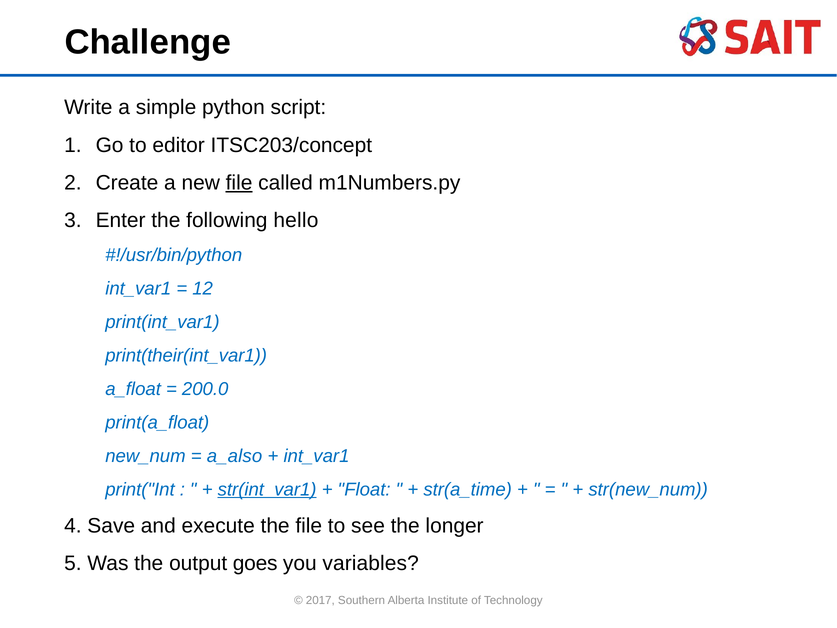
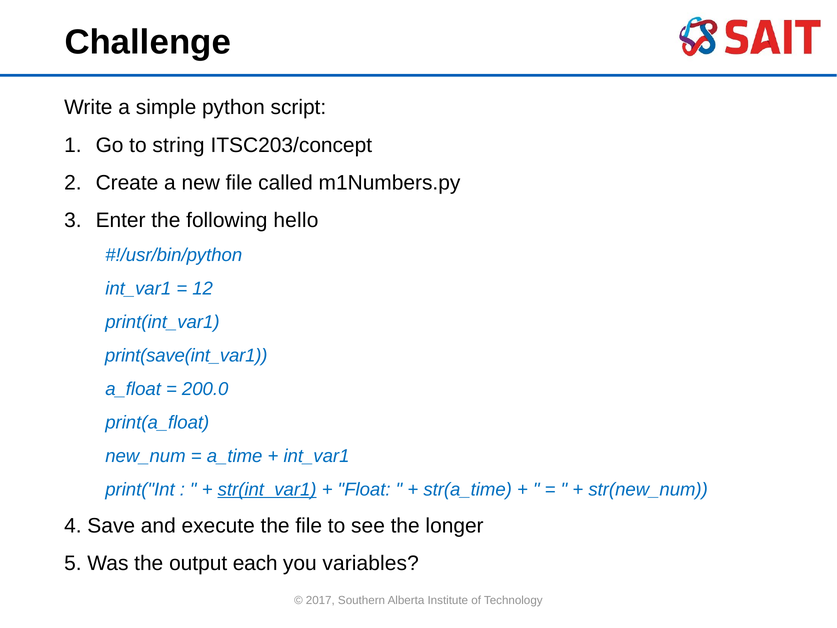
editor: editor -> string
file at (239, 183) underline: present -> none
print(their(int_var1: print(their(int_var1 -> print(save(int_var1
a_also: a_also -> a_time
goes: goes -> each
